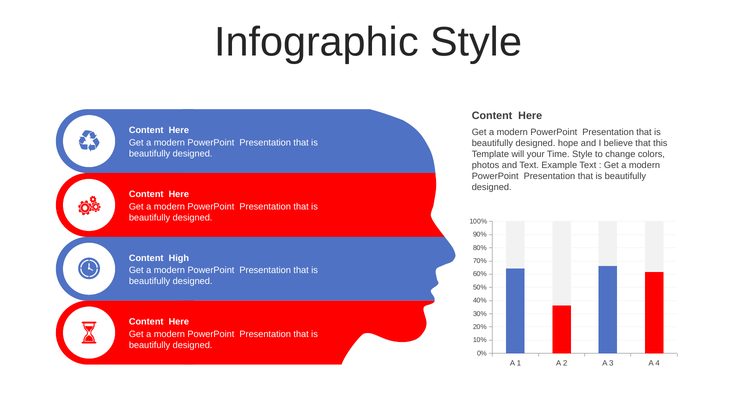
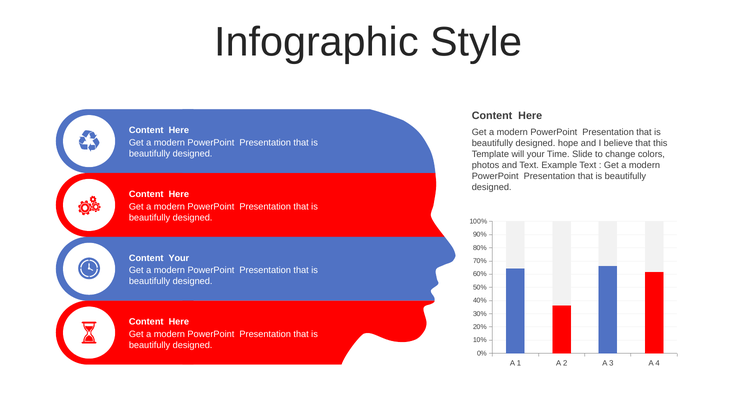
Time Style: Style -> Slide
Content High: High -> Your
